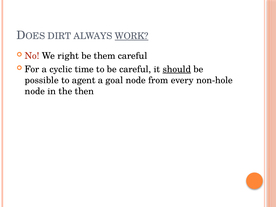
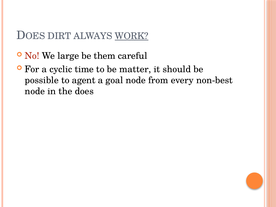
right: right -> large
be careful: careful -> matter
should underline: present -> none
non-hole: non-hole -> non-best
then: then -> does
